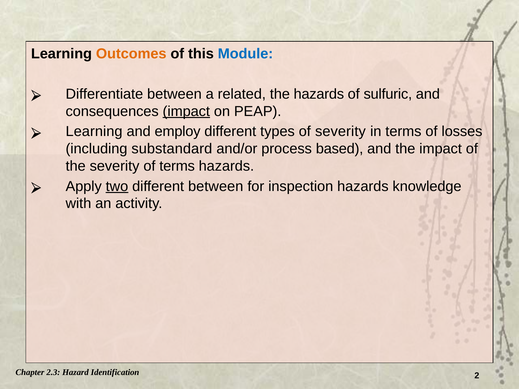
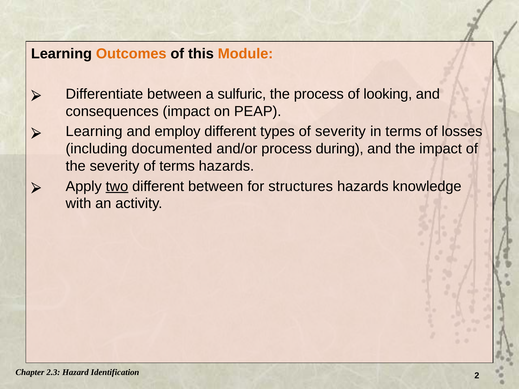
Module colour: blue -> orange
related: related -> sulfuric
the hazards: hazards -> process
sulfuric: sulfuric -> looking
impact at (186, 111) underline: present -> none
substandard: substandard -> documented
based: based -> during
inspection: inspection -> structures
